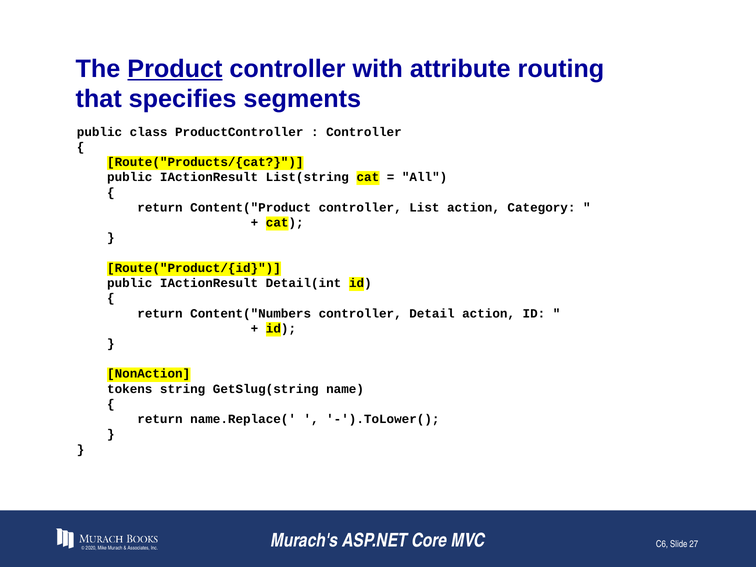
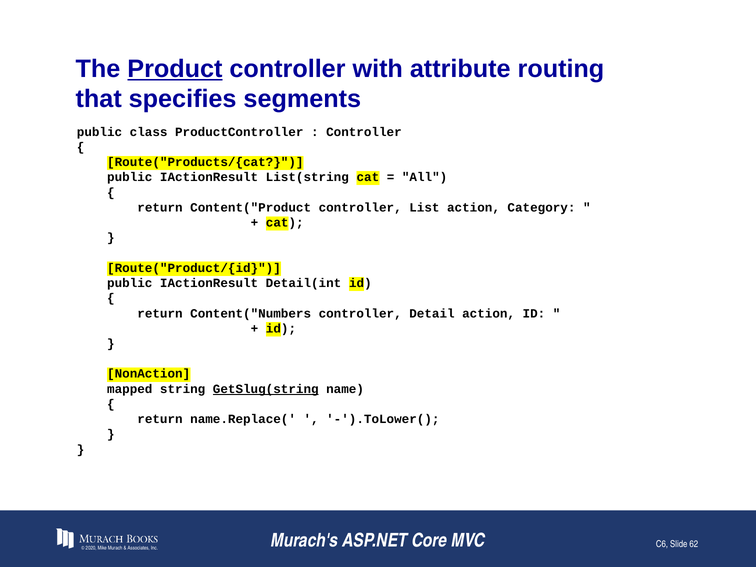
tokens: tokens -> mapped
GetSlug(string underline: none -> present
27: 27 -> 62
